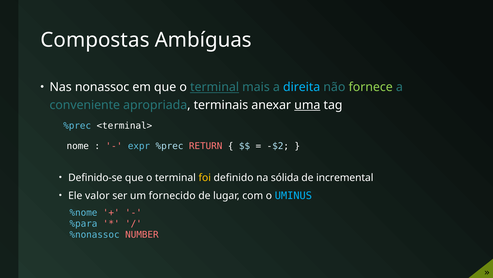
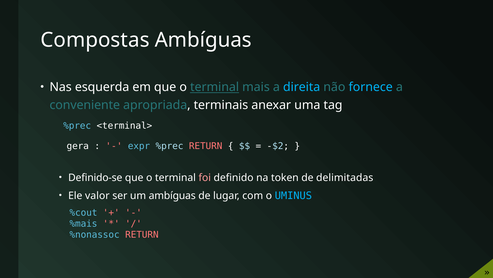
nonassoc: nonassoc -> esquerda
fornece colour: light green -> light blue
uma underline: present -> none
nome: nome -> gera
foi colour: yellow -> pink
sólida: sólida -> token
incremental: incremental -> delimitadas
um fornecido: fornecido -> ambíguas
%nome: %nome -> %cout
%para: %para -> %mais
%nonassoc NUMBER: NUMBER -> RETURN
